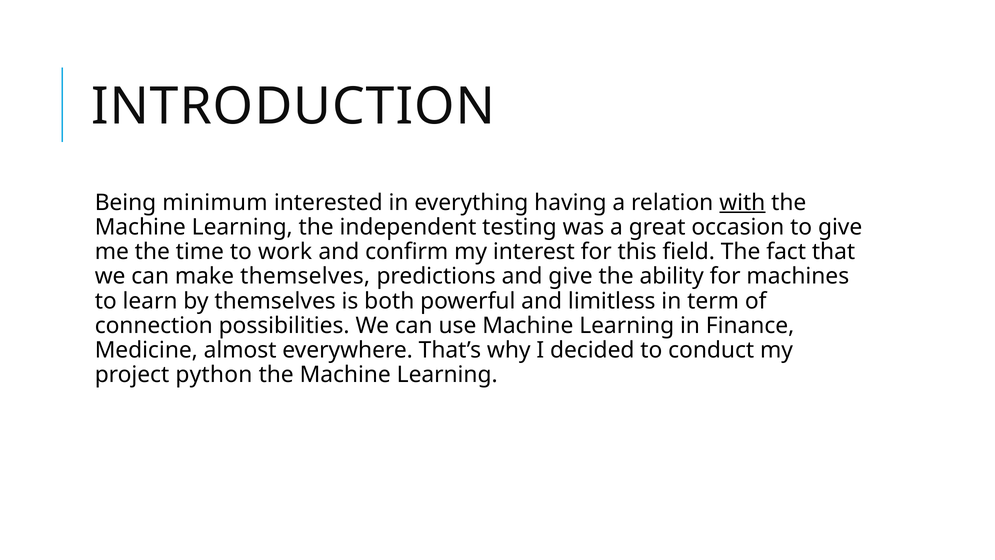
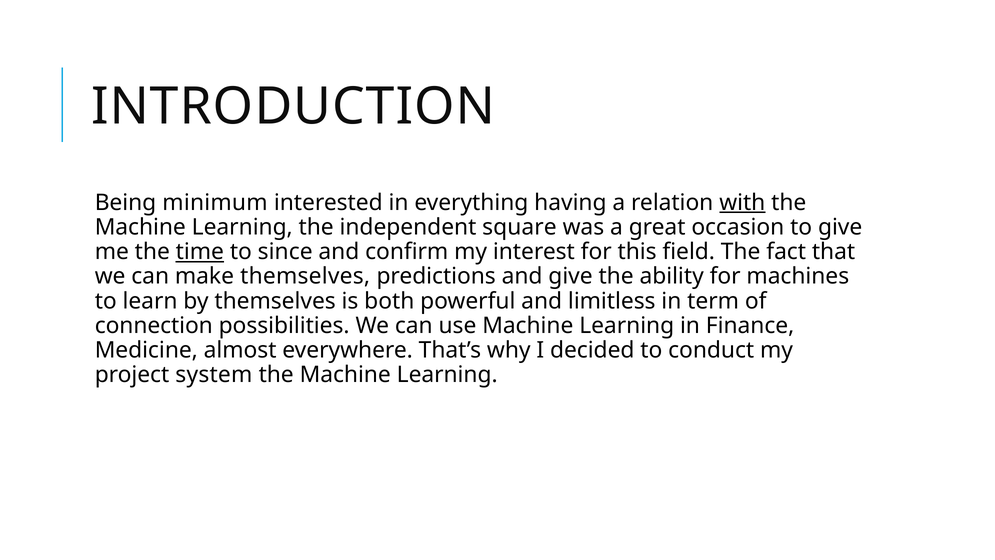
testing: testing -> square
time underline: none -> present
work: work -> since
python: python -> system
